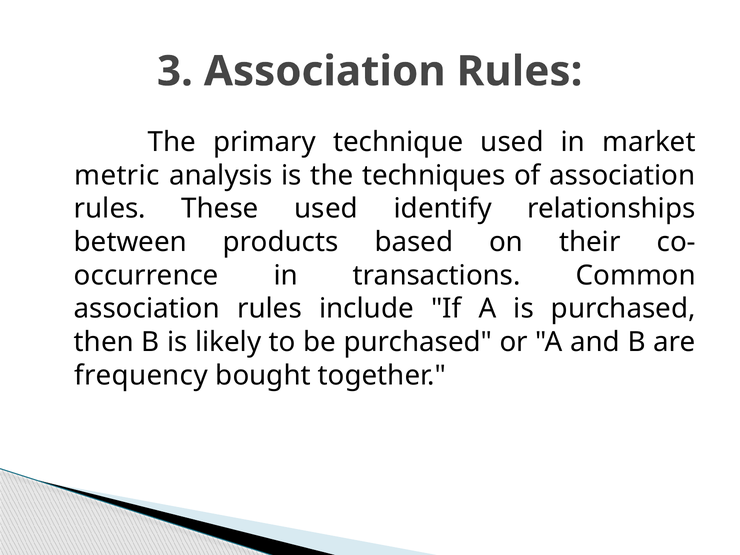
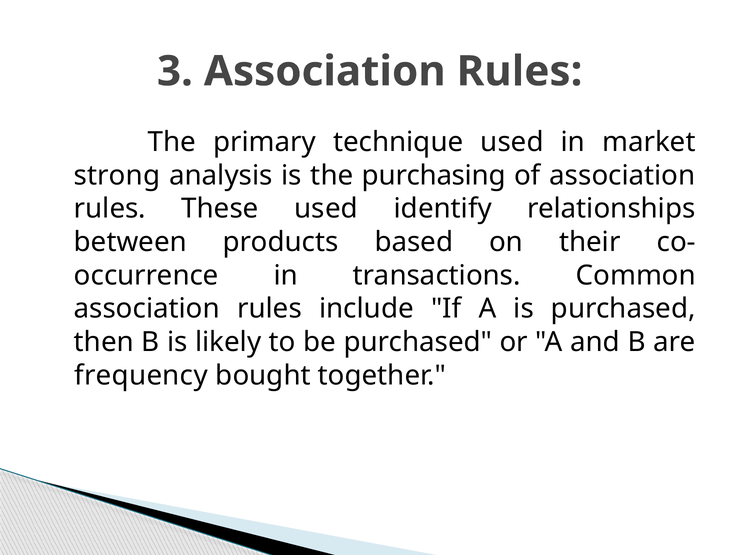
metric: metric -> strong
techniques: techniques -> purchasing
